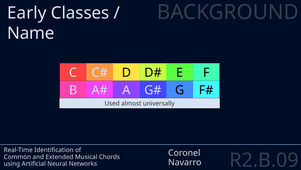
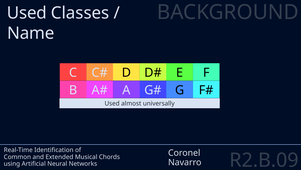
Early at (27, 13): Early -> Used
